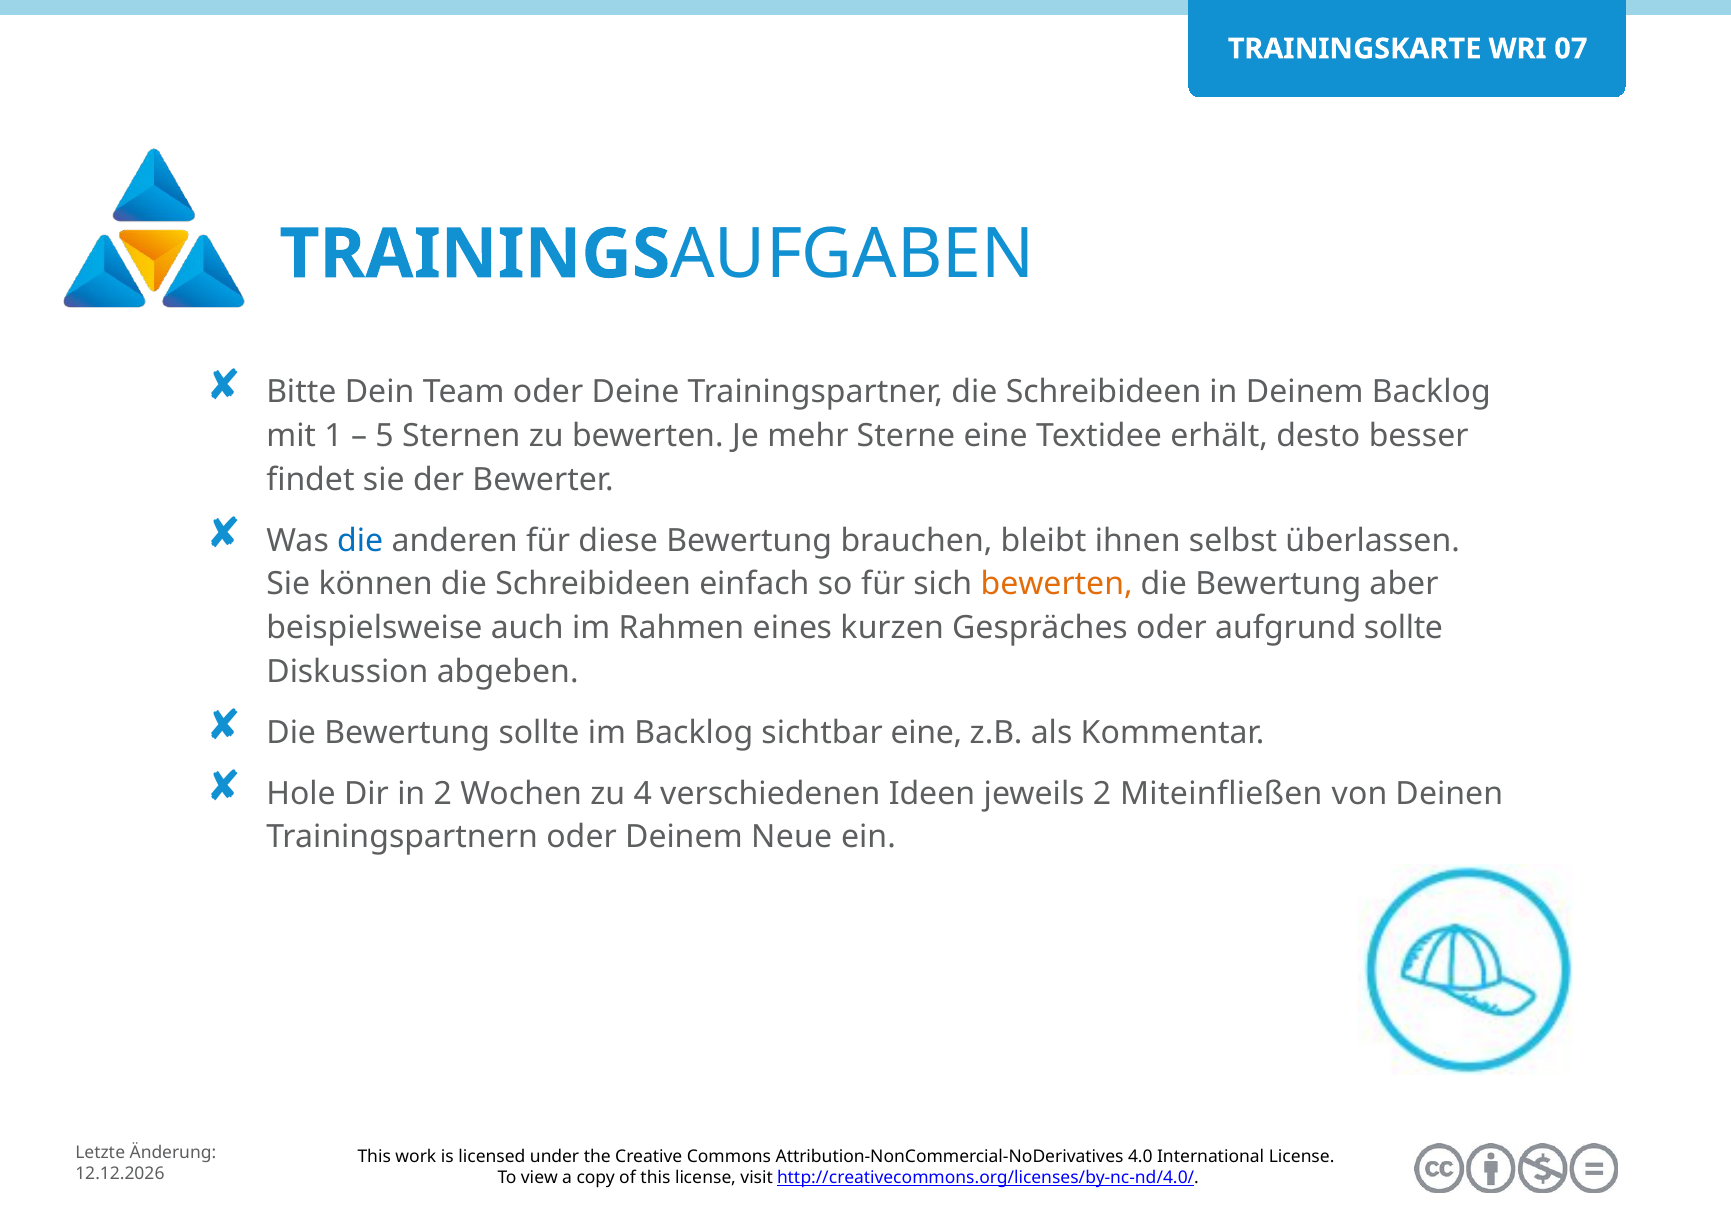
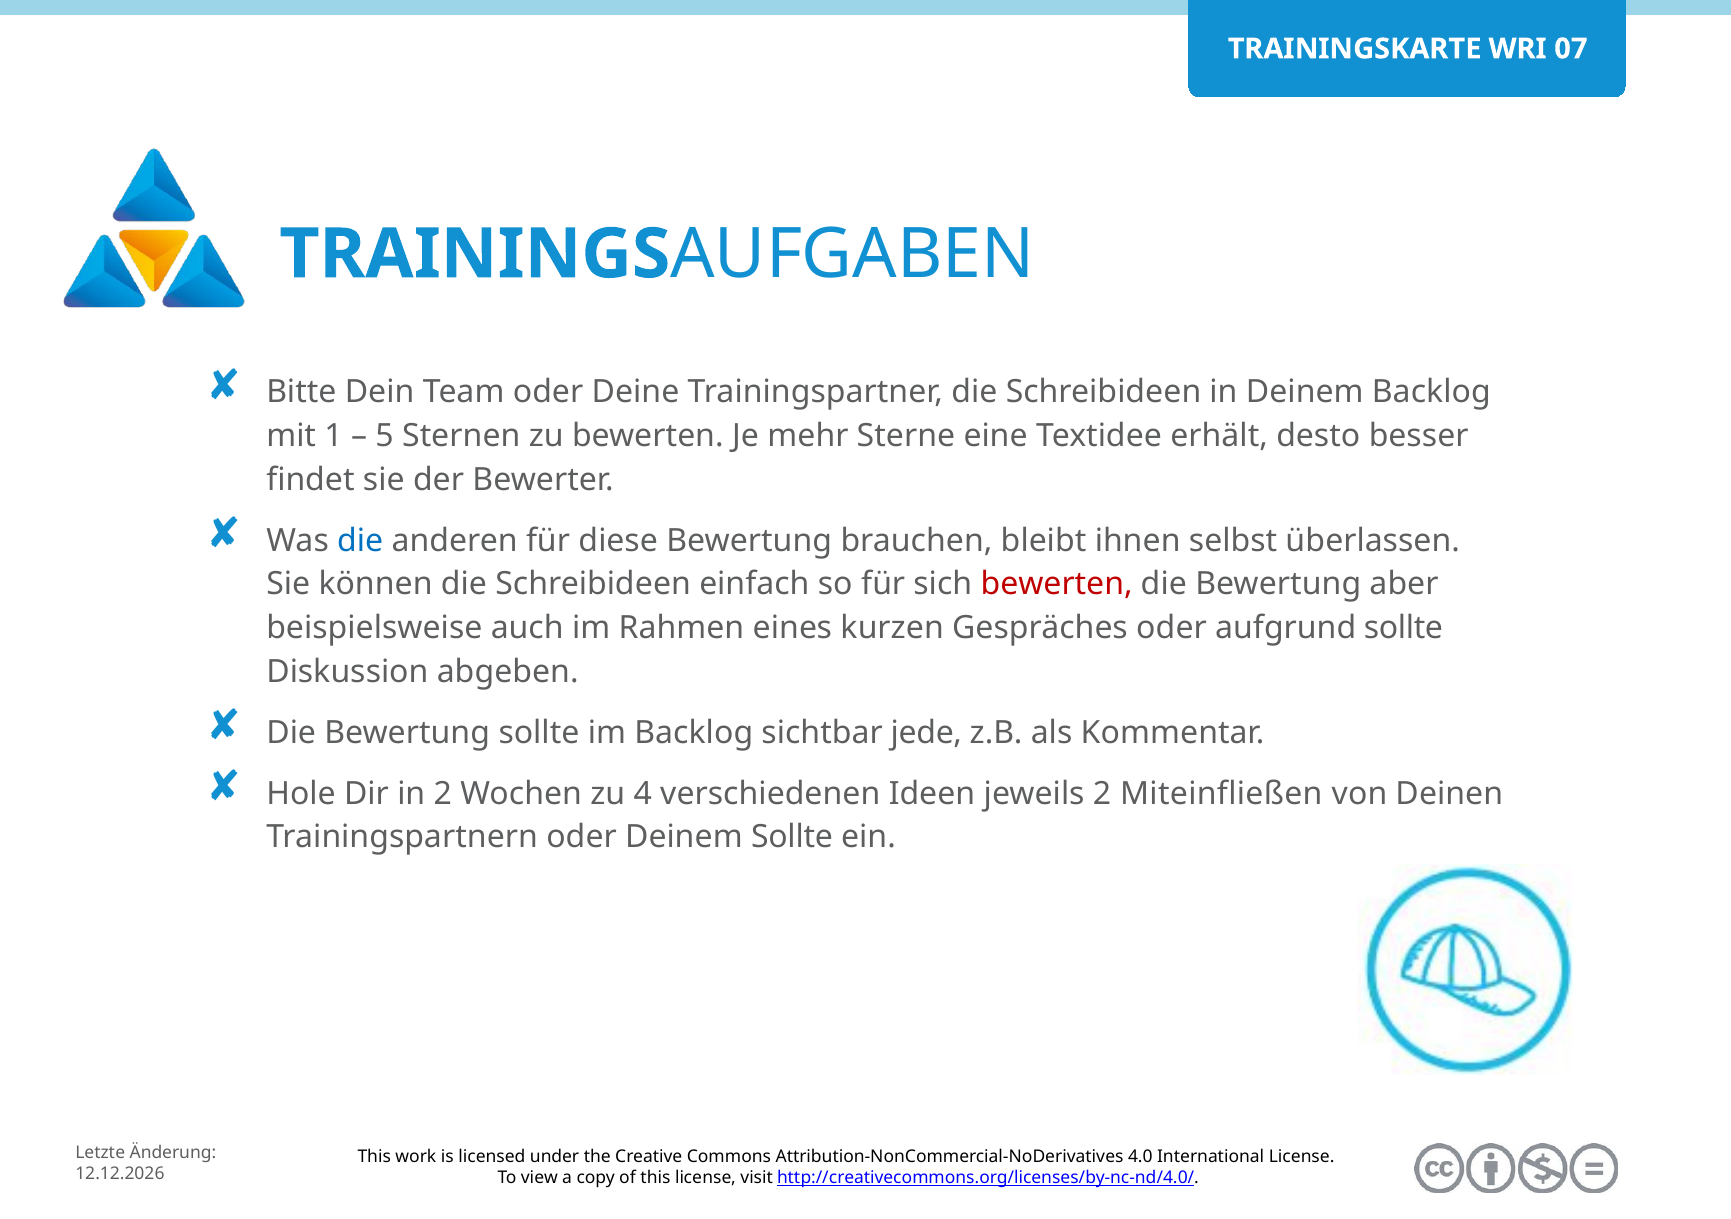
bewerten at (1057, 584) colour: orange -> red
sichtbar eine: eine -> jede
Deinem Neue: Neue -> Sollte
